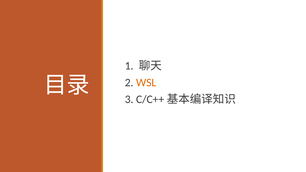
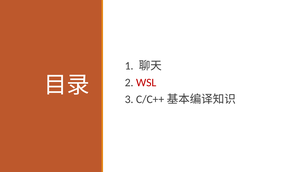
WSL colour: orange -> red
